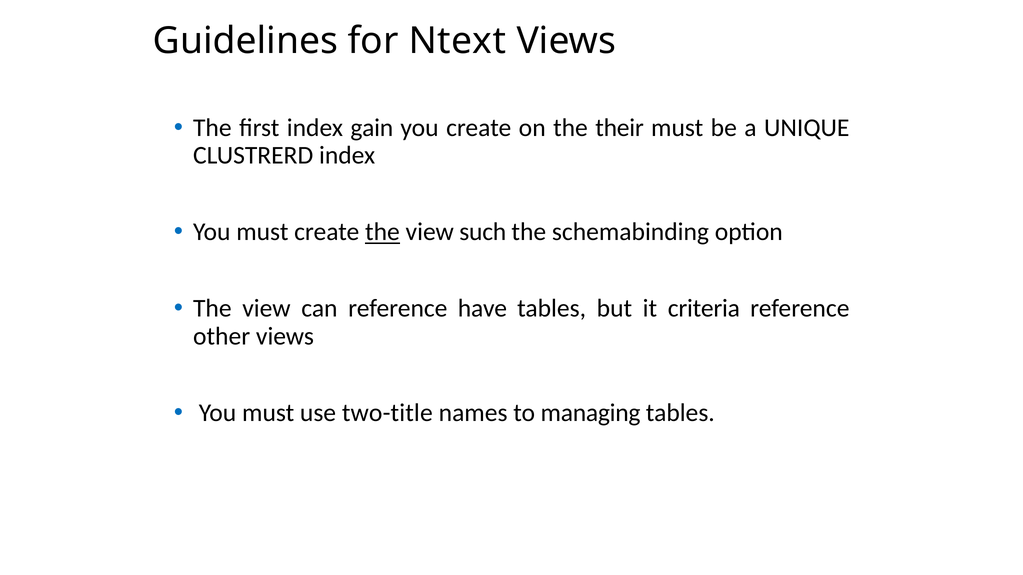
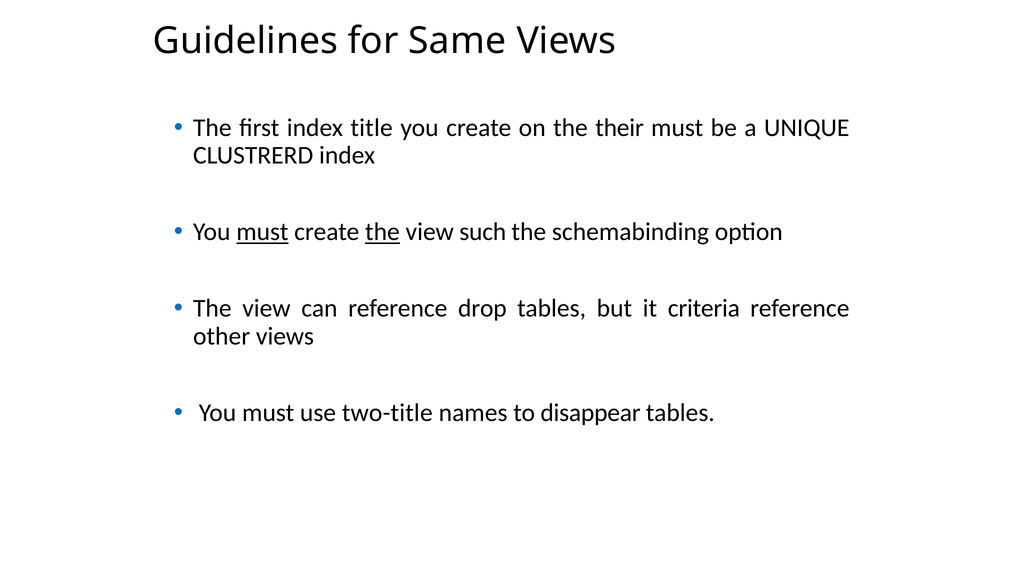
Ntext: Ntext -> Same
gain: gain -> title
must at (262, 232) underline: none -> present
have: have -> drop
managing: managing -> disappear
